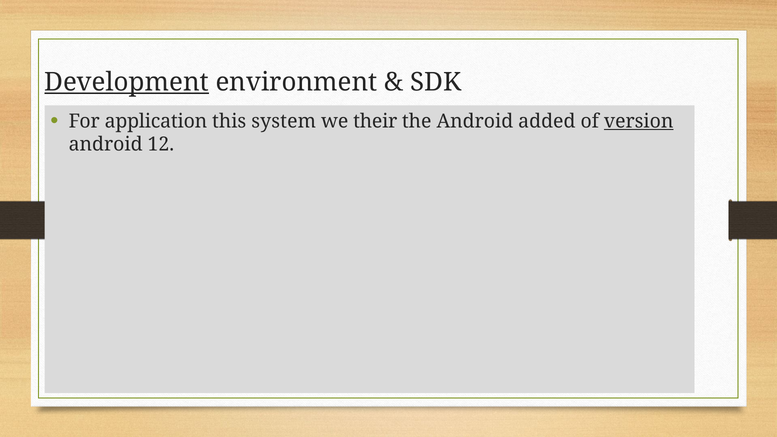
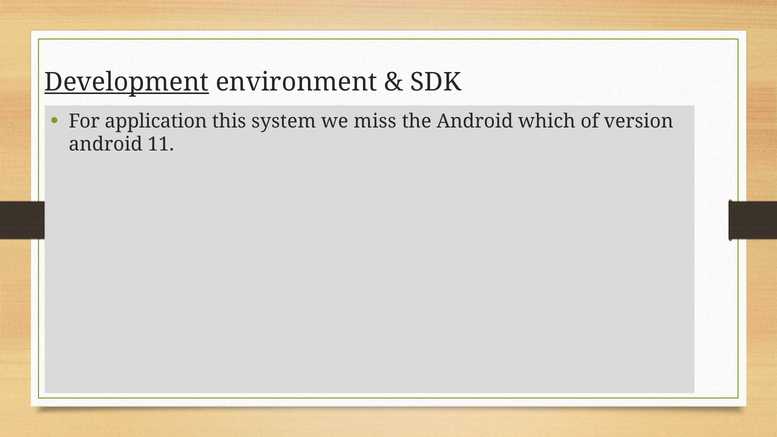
their: their -> miss
added: added -> which
version underline: present -> none
12: 12 -> 11
